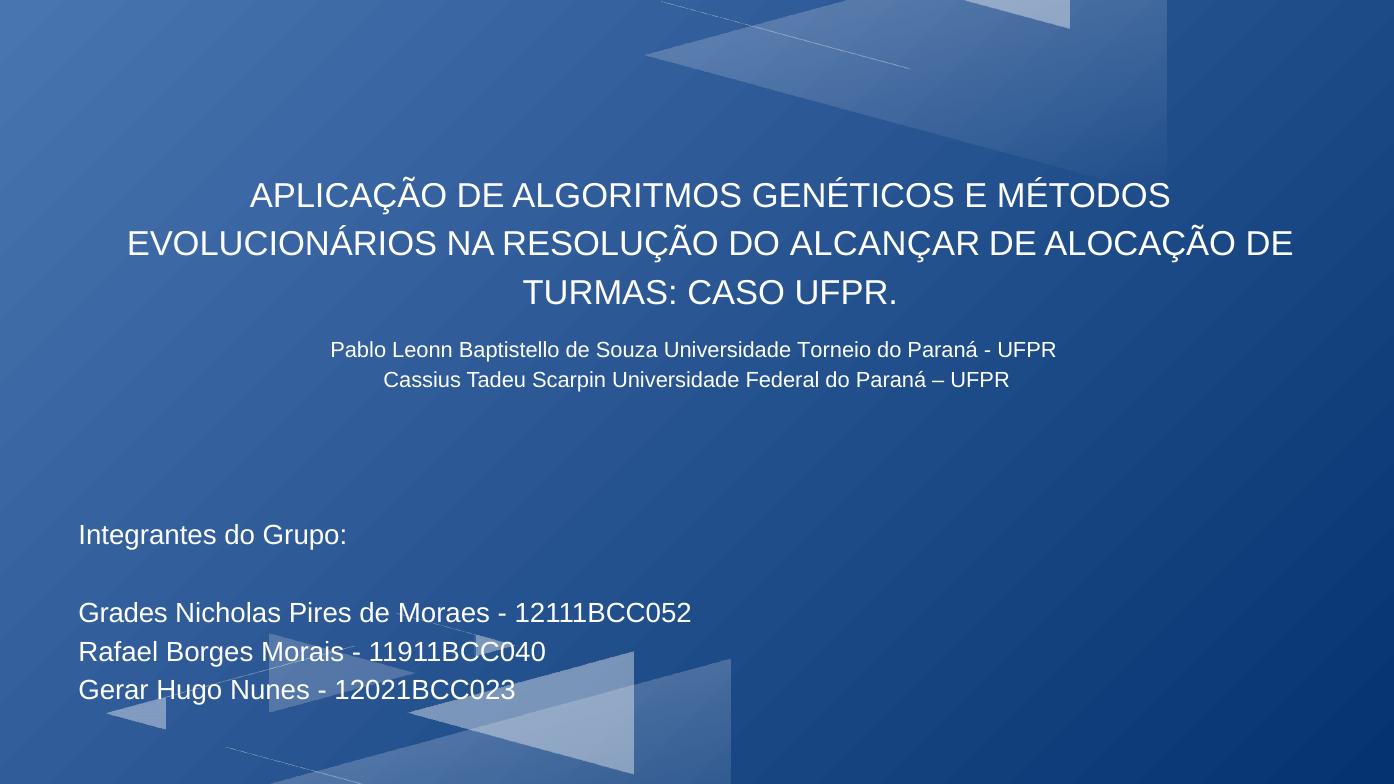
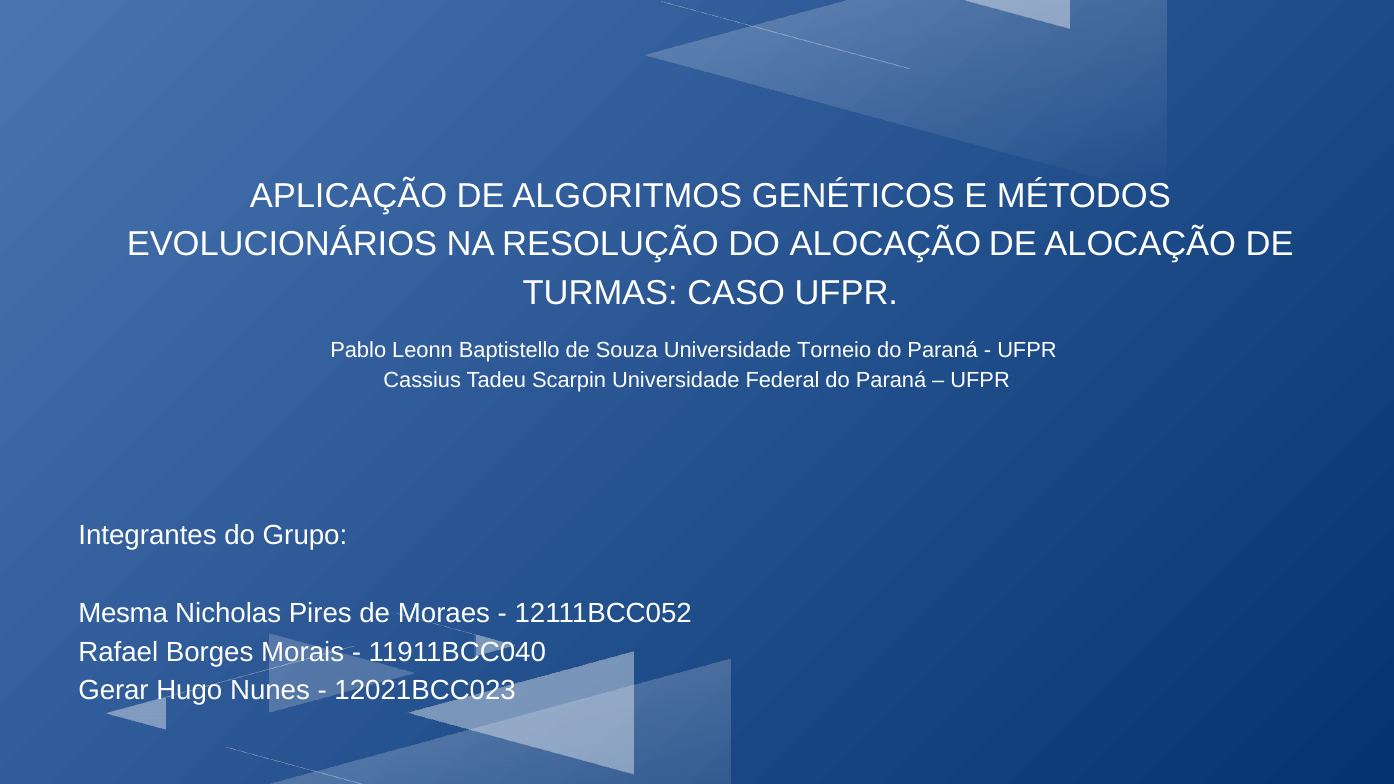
DO ALCANÇAR: ALCANÇAR -> ALOCAÇÃO
Grades: Grades -> Mesma
